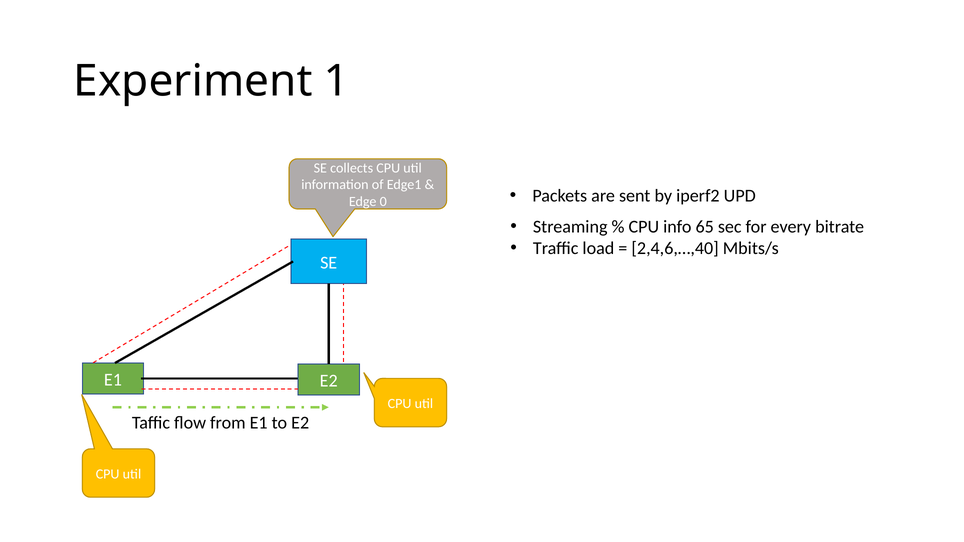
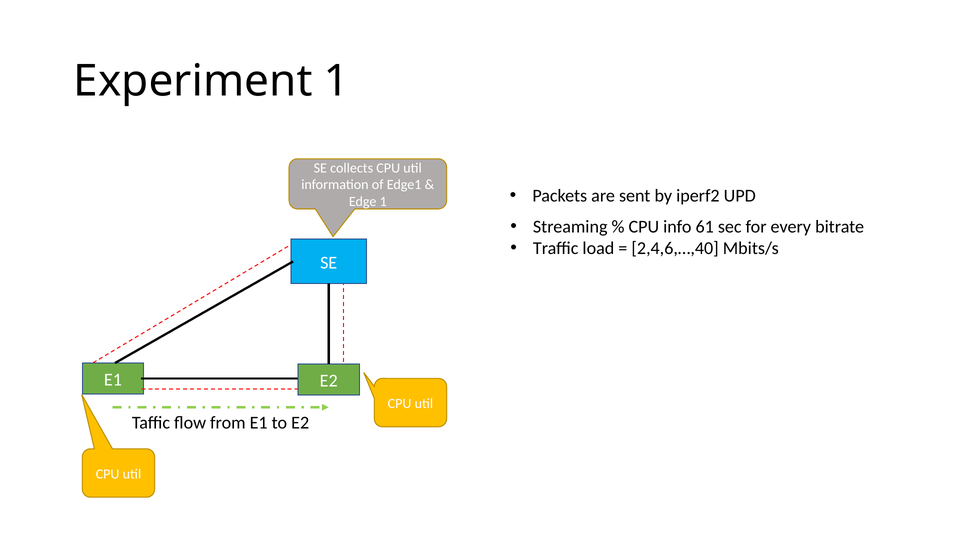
Edge 0: 0 -> 1
65: 65 -> 61
